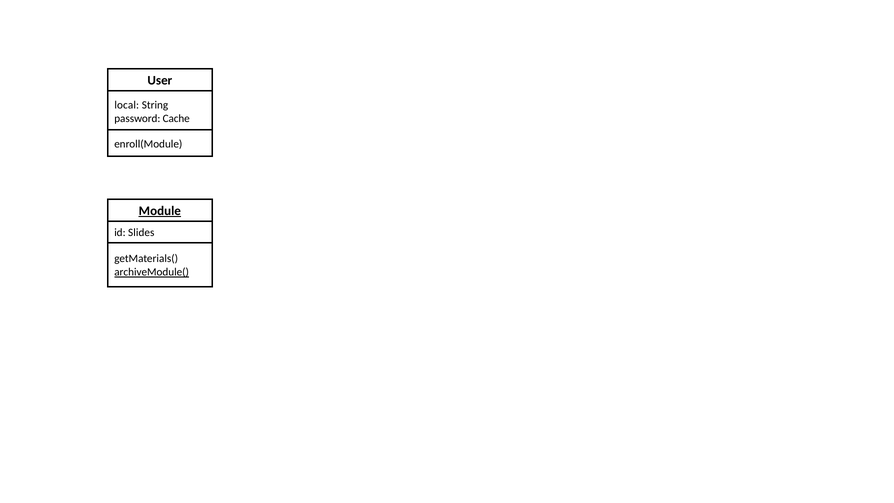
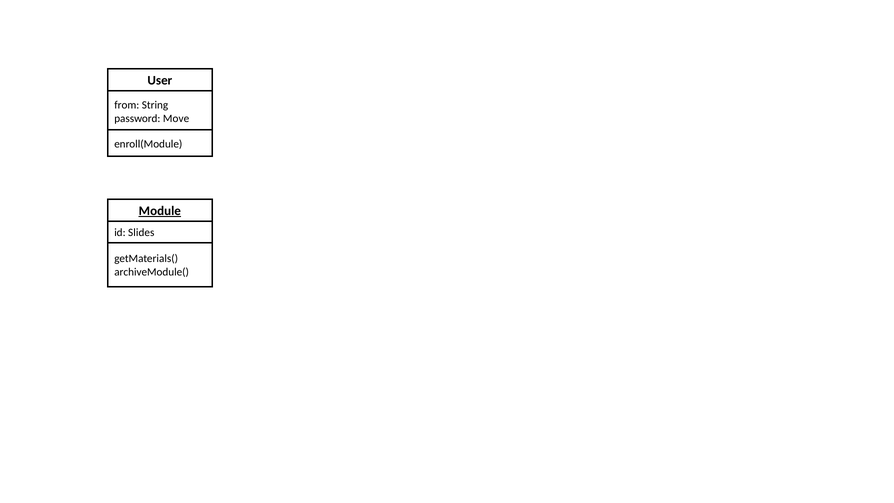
local: local -> from
Cache: Cache -> Move
archiveModule( underline: present -> none
